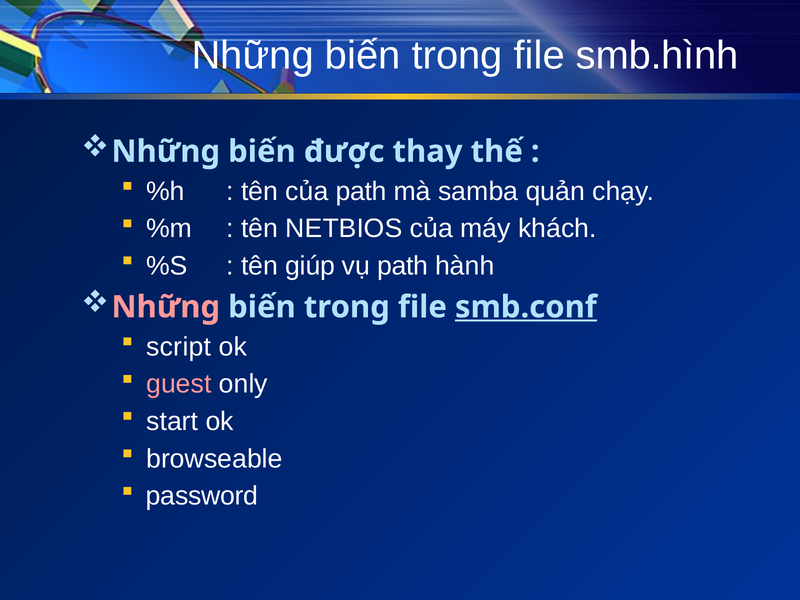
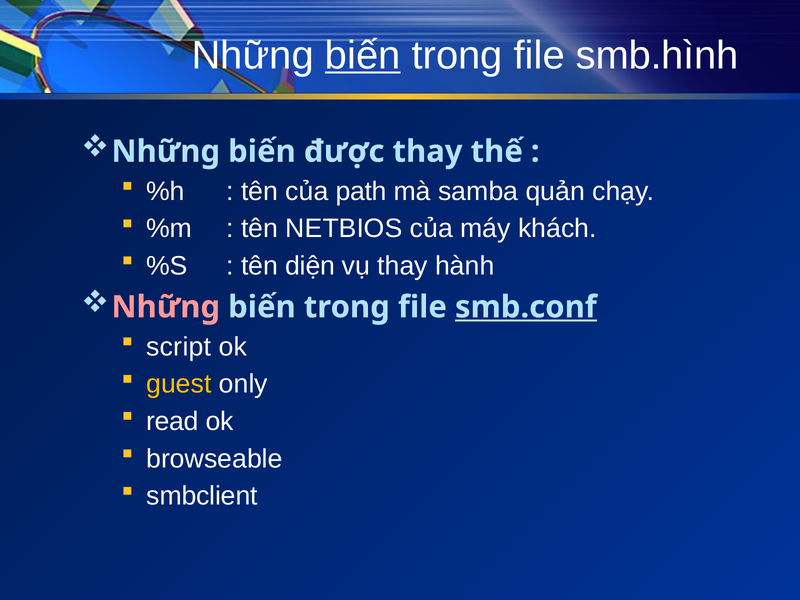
biến at (363, 55) underline: none -> present
giúp: giúp -> diện
vụ path: path -> thay
guest colour: pink -> yellow
start: start -> read
password: password -> smbclient
